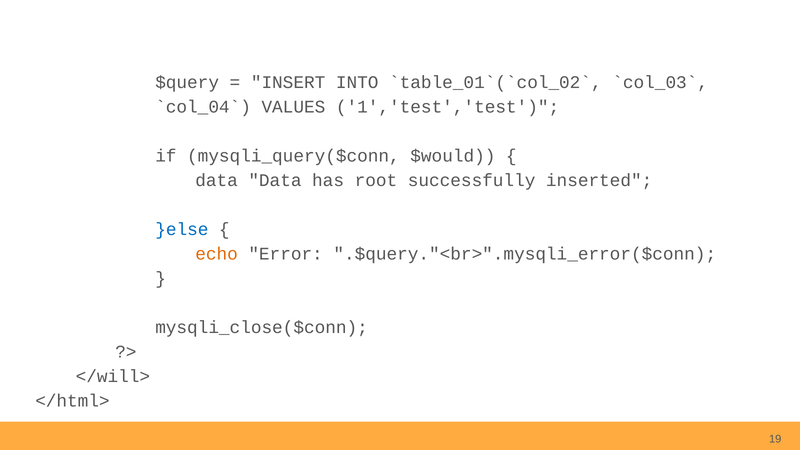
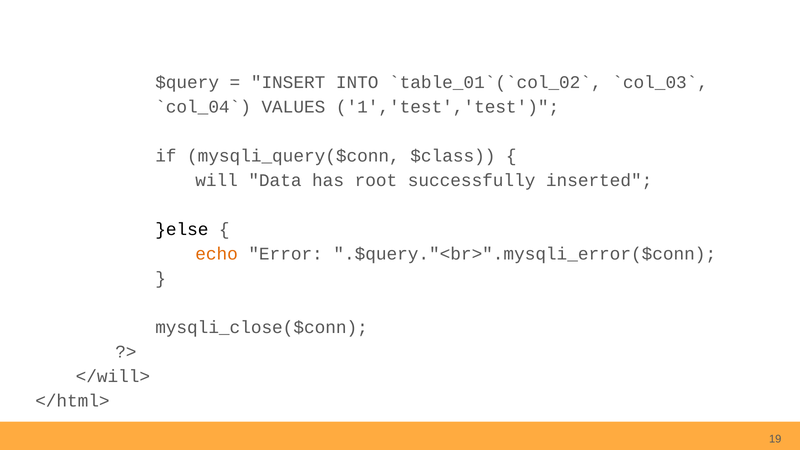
$would: $would -> $class
data at (217, 180): data -> will
}else colour: blue -> black
